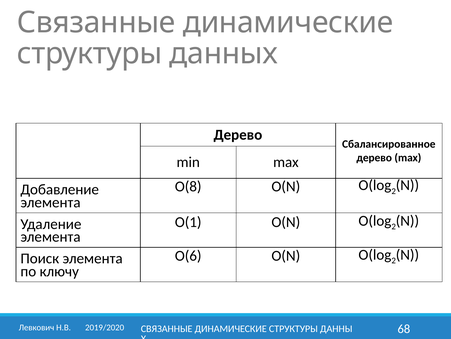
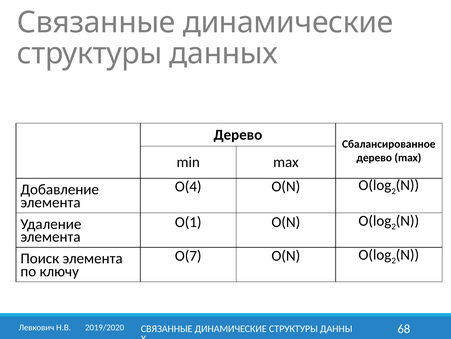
O(8: O(8 -> O(4
O(6: O(6 -> O(7
